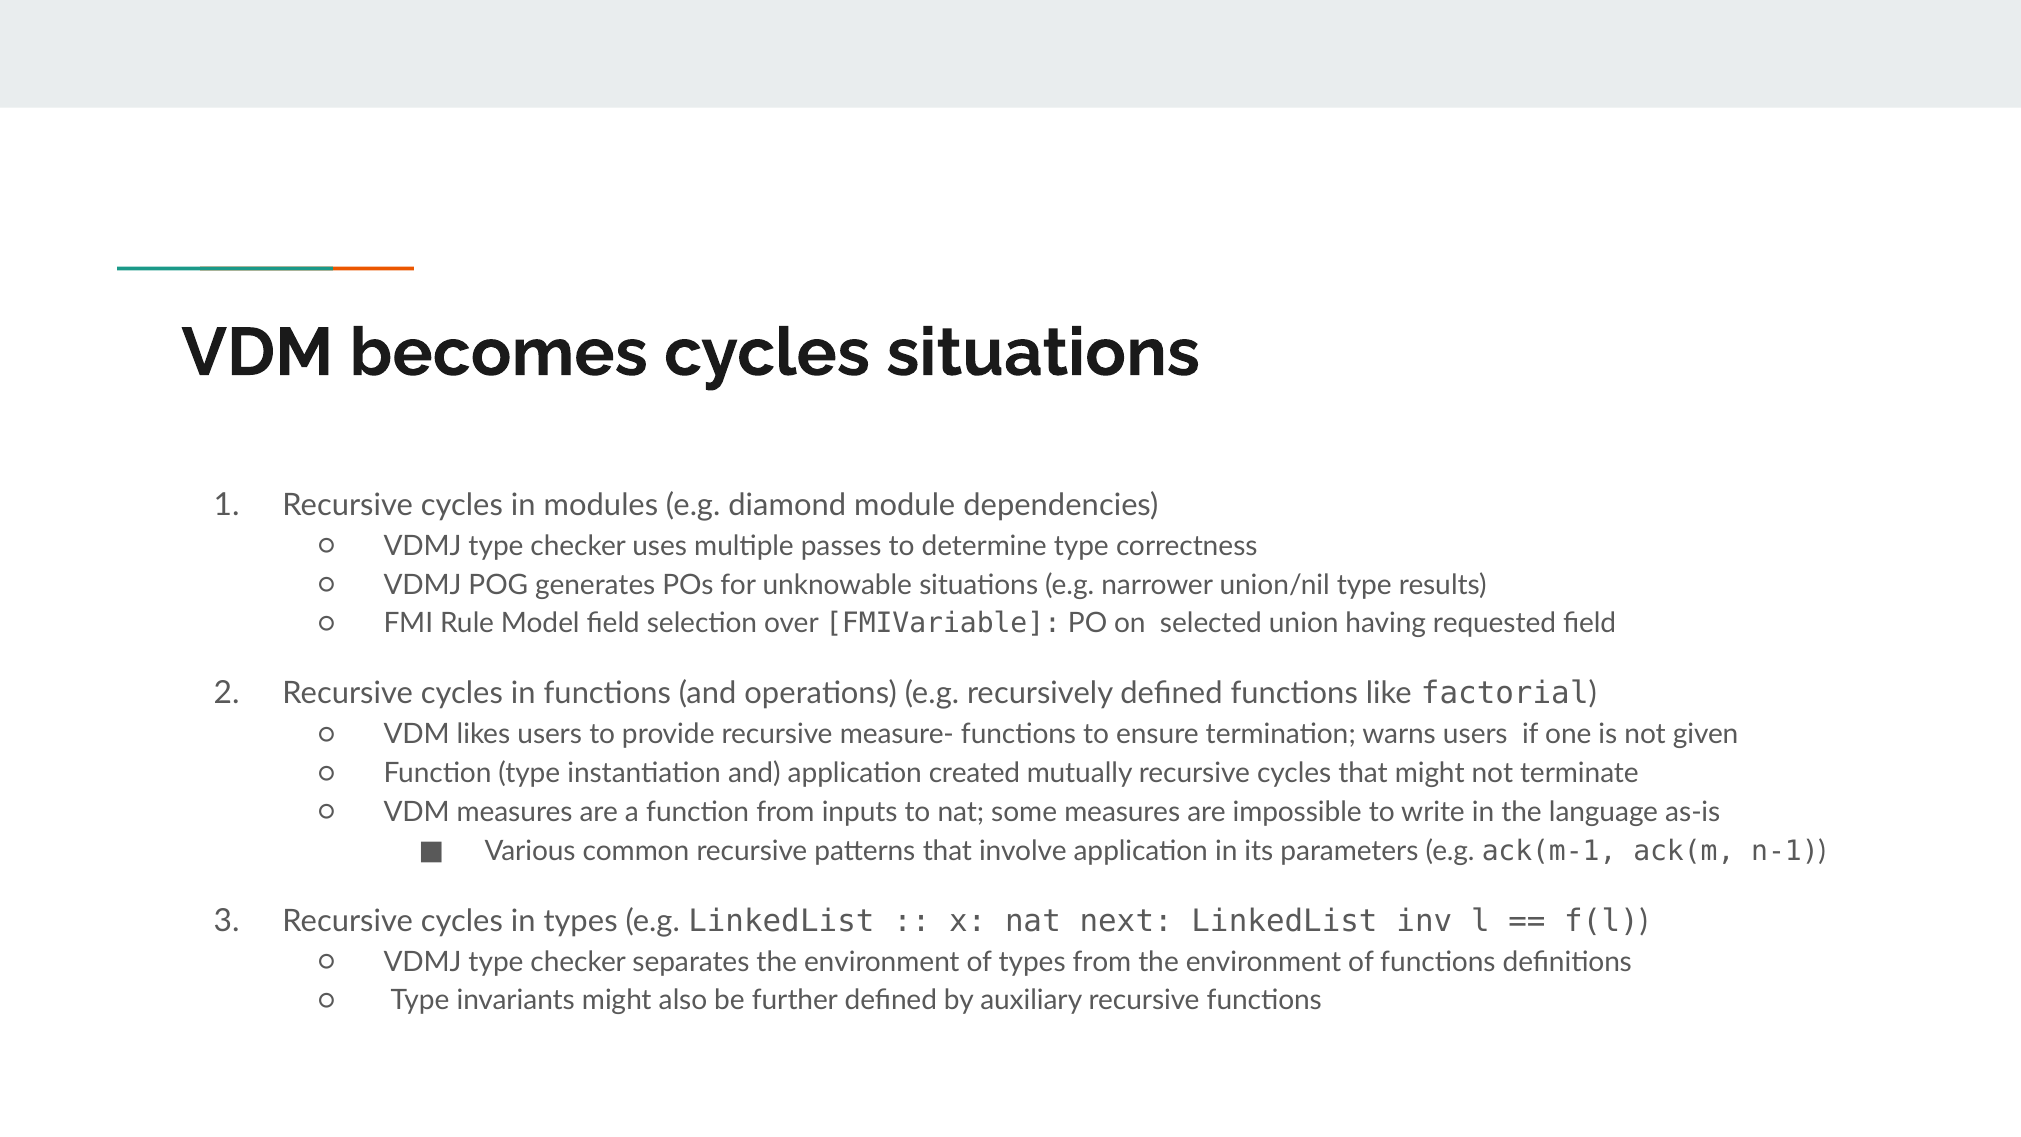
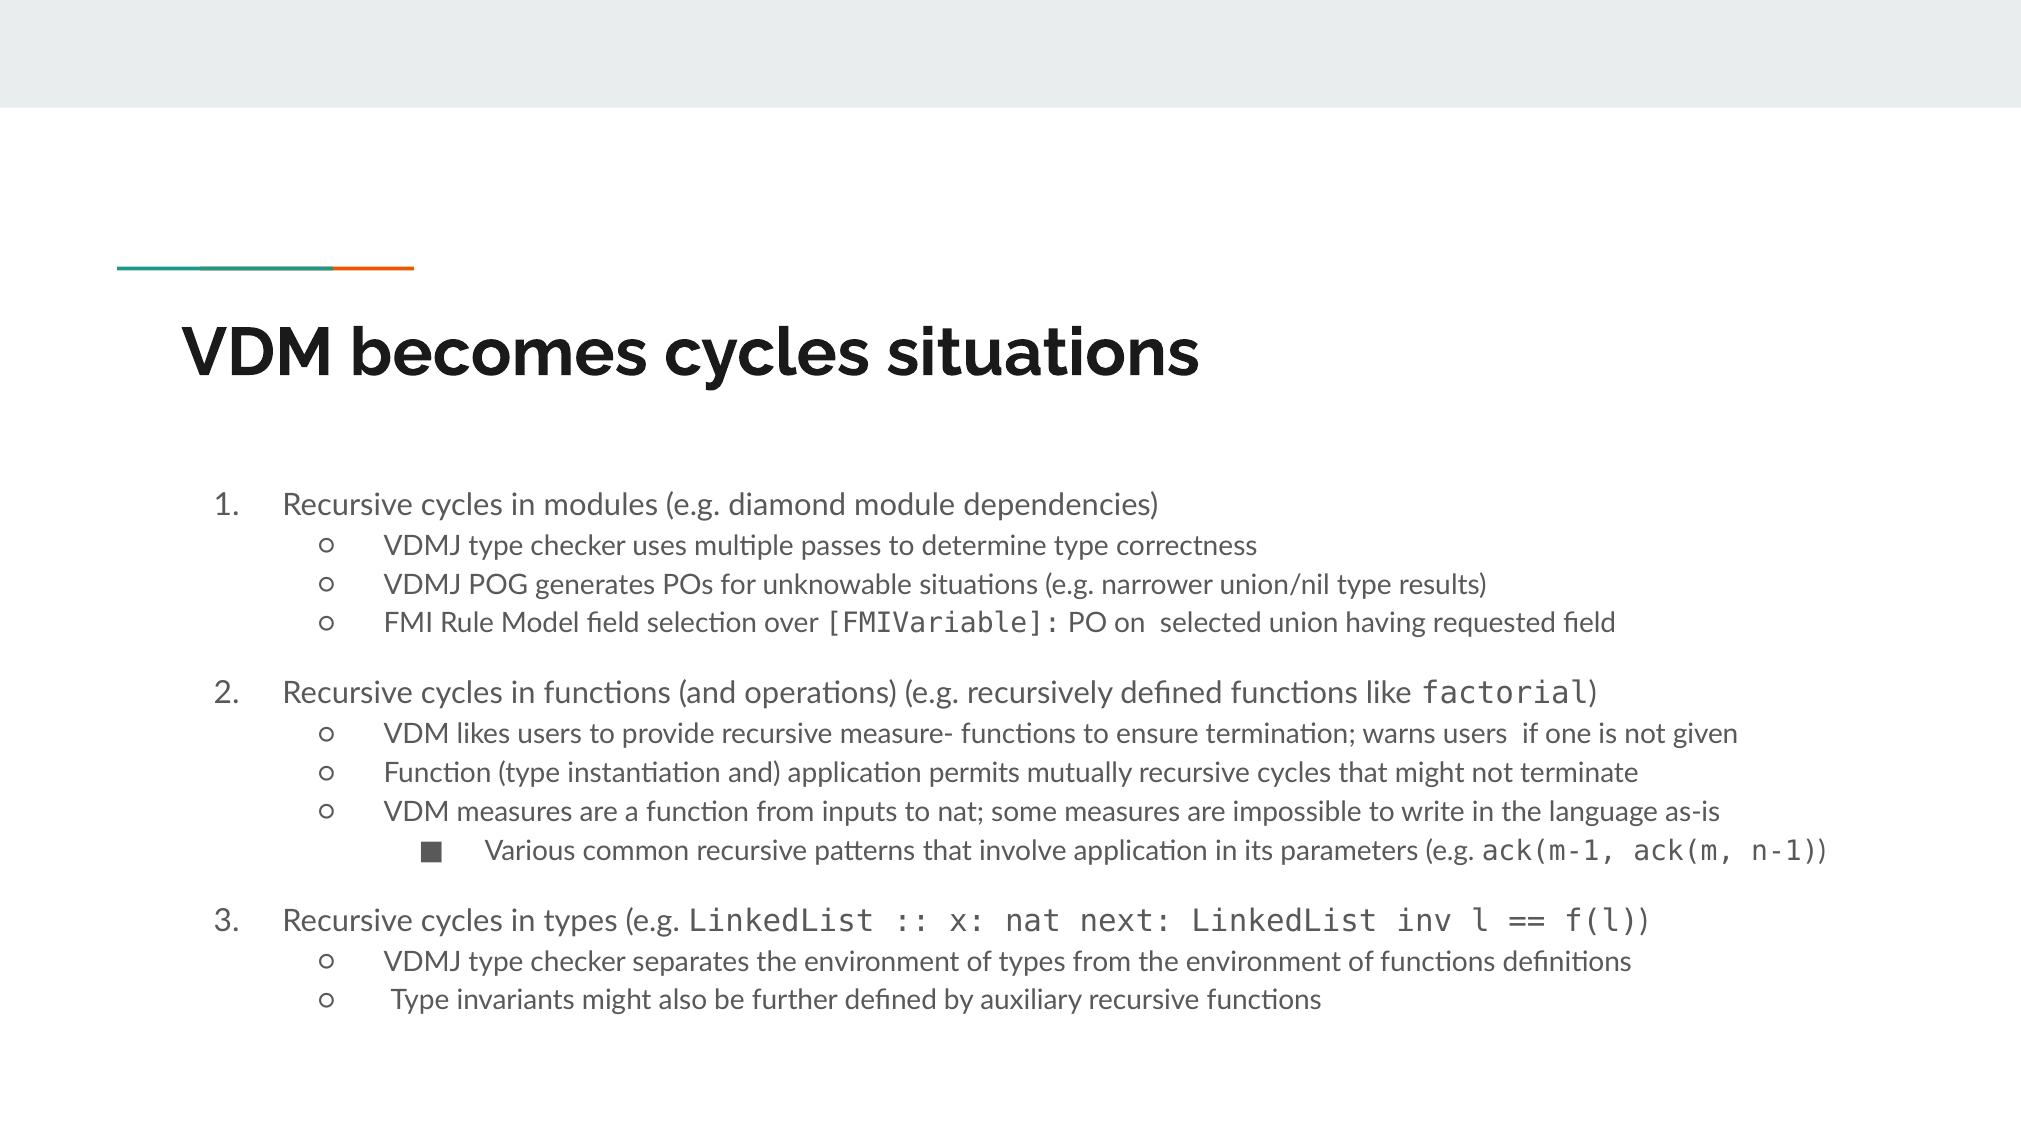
created: created -> permits
